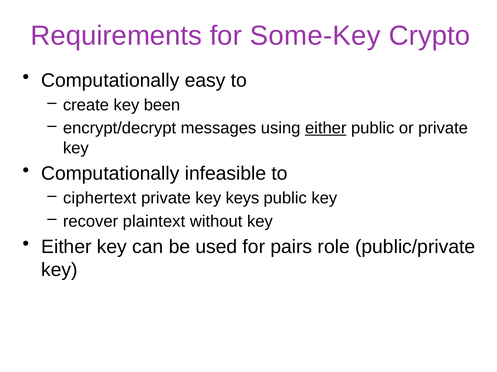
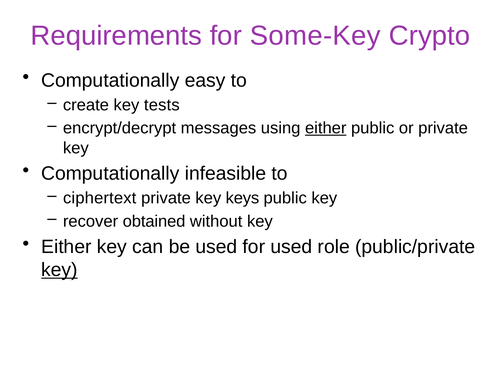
been: been -> tests
plaintext: plaintext -> obtained
for pairs: pairs -> used
key at (59, 270) underline: none -> present
